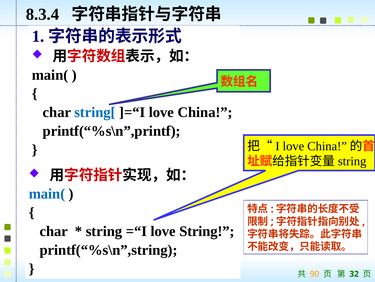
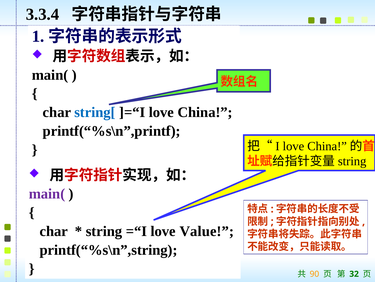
8.3.4: 8.3.4 -> 3.3.4
main( at (47, 193) colour: blue -> purple
love String: String -> Value
